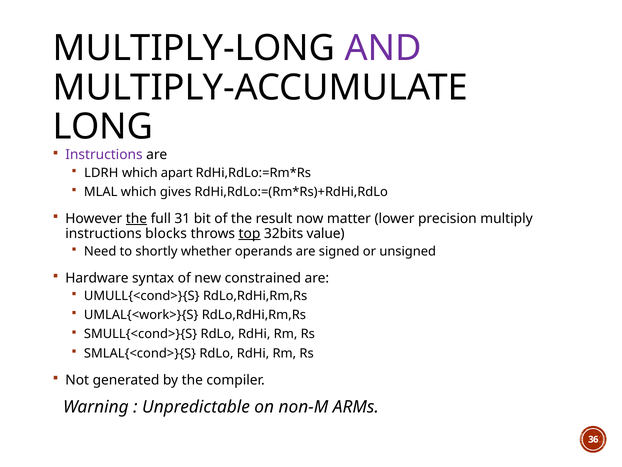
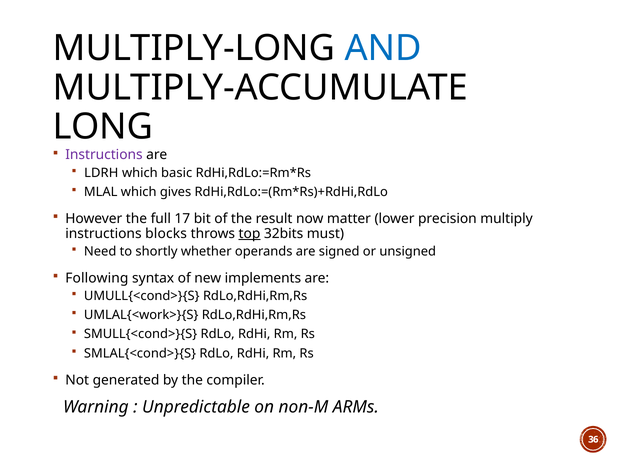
AND colour: purple -> blue
apart: apart -> basic
the at (136, 218) underline: present -> none
31: 31 -> 17
value: value -> must
Hardware: Hardware -> Following
constrained: constrained -> implements
